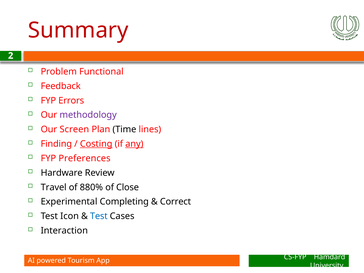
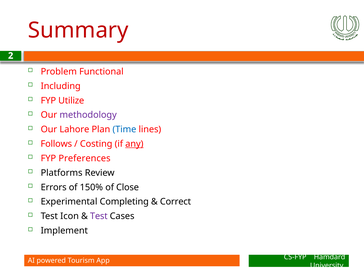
Feedback: Feedback -> Including
Errors: Errors -> Utilize
Screen: Screen -> Lahore
Time colour: black -> blue
Finding: Finding -> Follows
Costing underline: present -> none
Hardware: Hardware -> Platforms
Travel: Travel -> Errors
880%: 880% -> 150%
Test at (99, 216) colour: blue -> purple
Interaction: Interaction -> Implement
